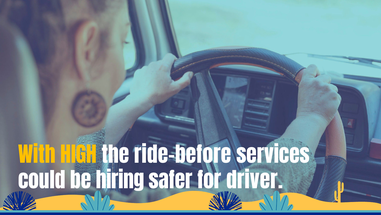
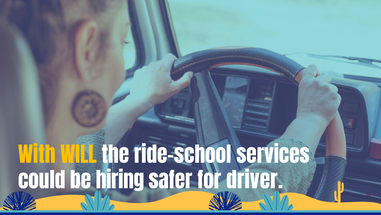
HIGH: HIGH -> WILL
ride-before: ride-before -> ride-school
